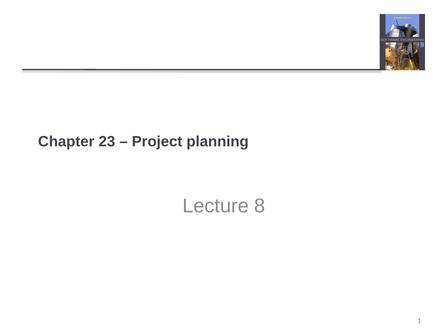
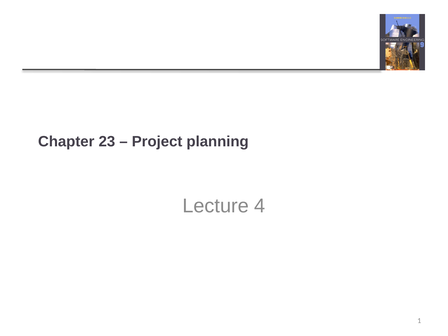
8: 8 -> 4
